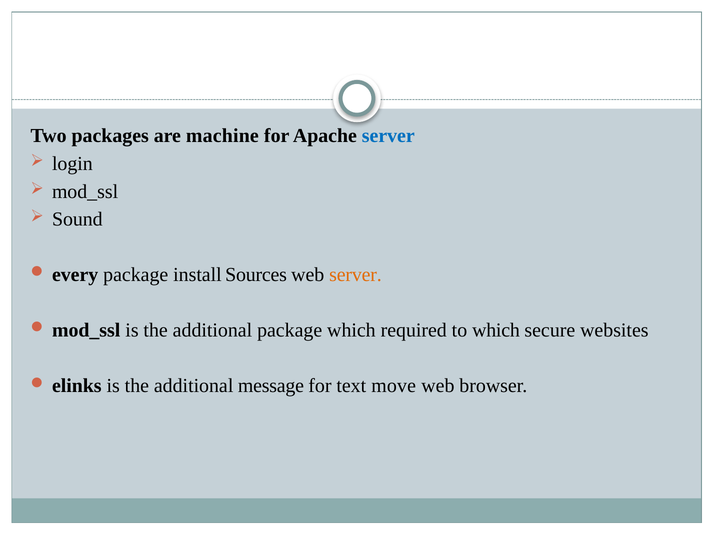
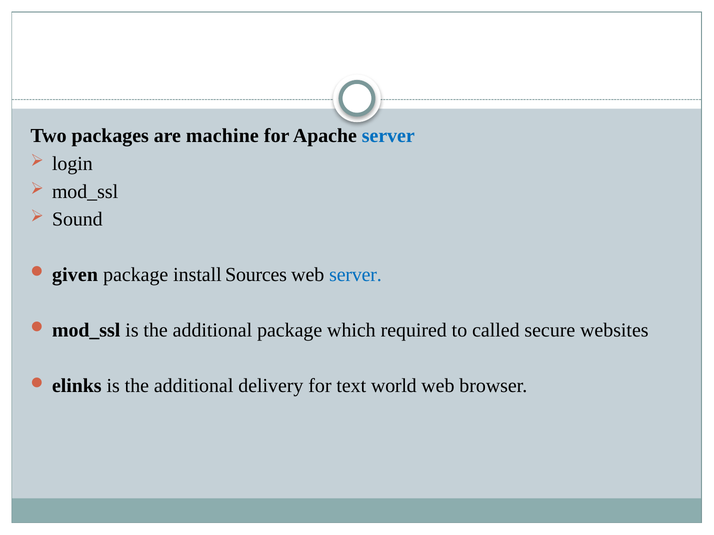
every: every -> given
server at (355, 275) colour: orange -> blue
to which: which -> called
message: message -> delivery
move: move -> world
